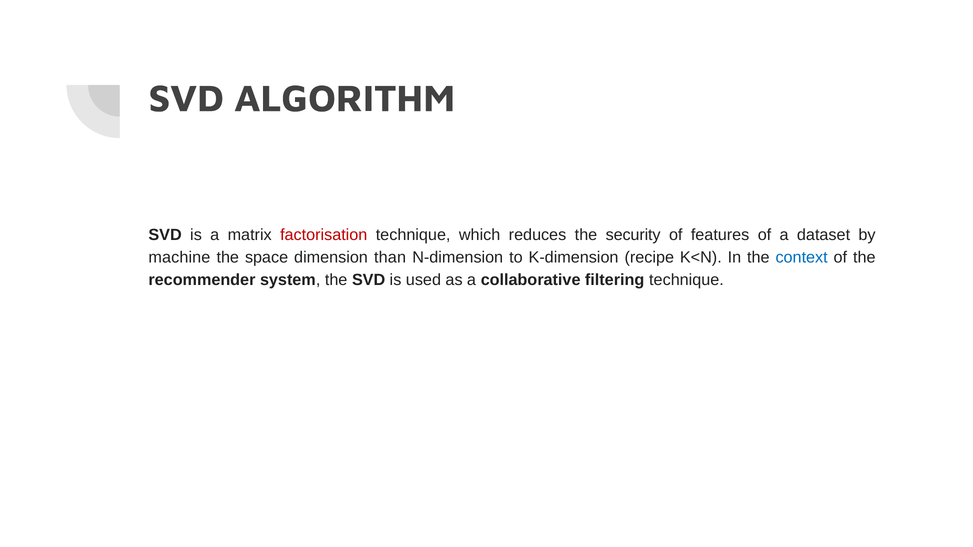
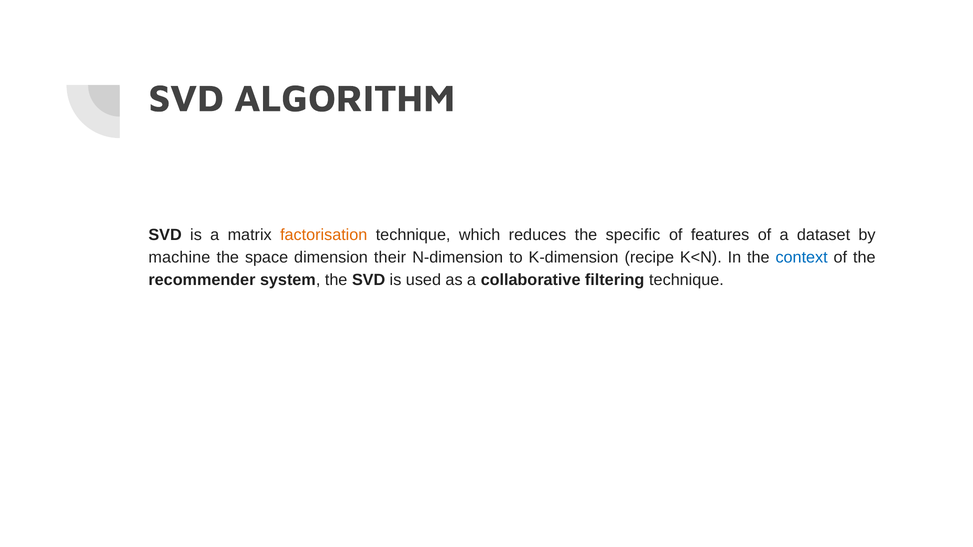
factorisation colour: red -> orange
security: security -> specific
than: than -> their
